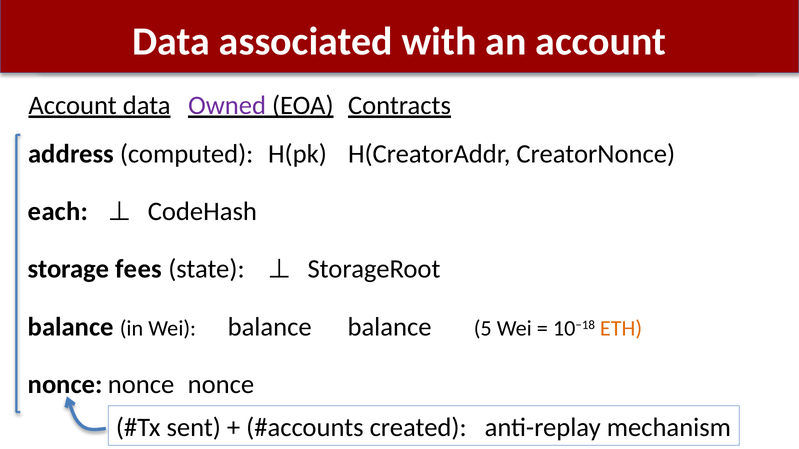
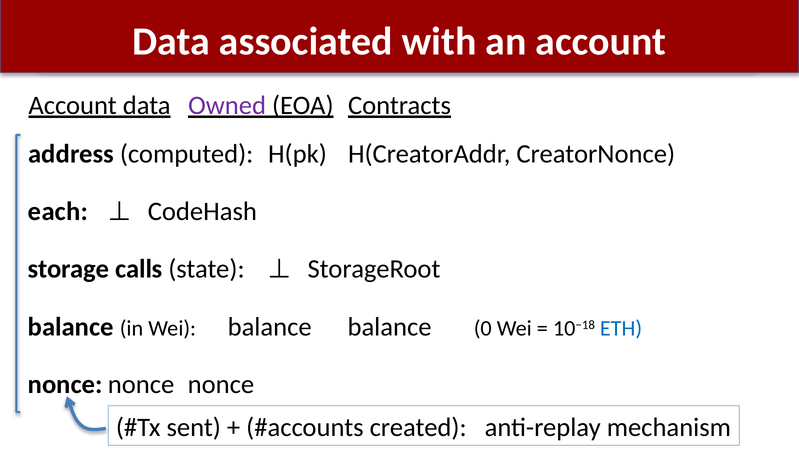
fees: fees -> calls
5: 5 -> 0
ETH colour: orange -> blue
